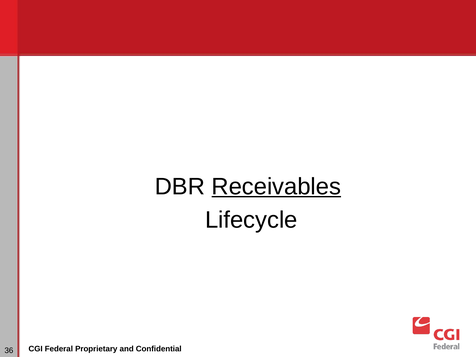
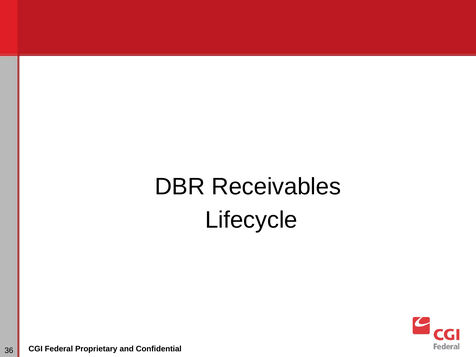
Receivables underline: present -> none
